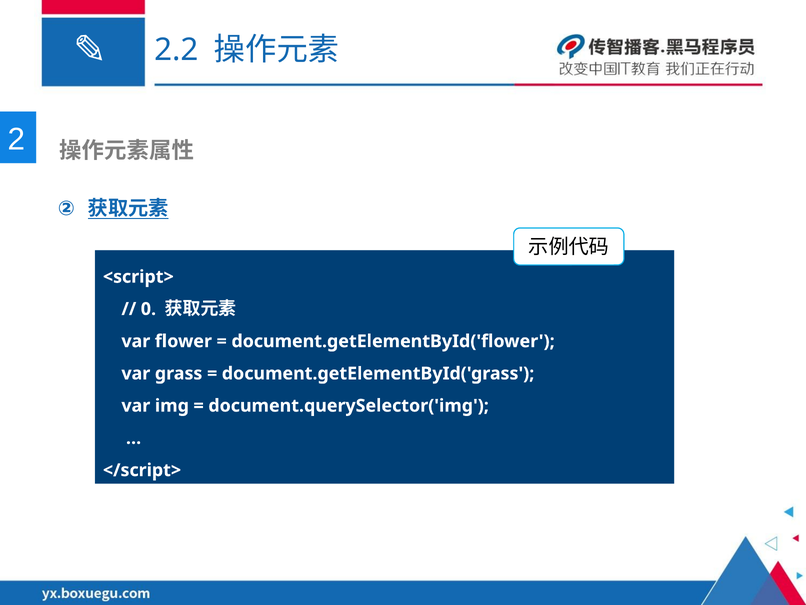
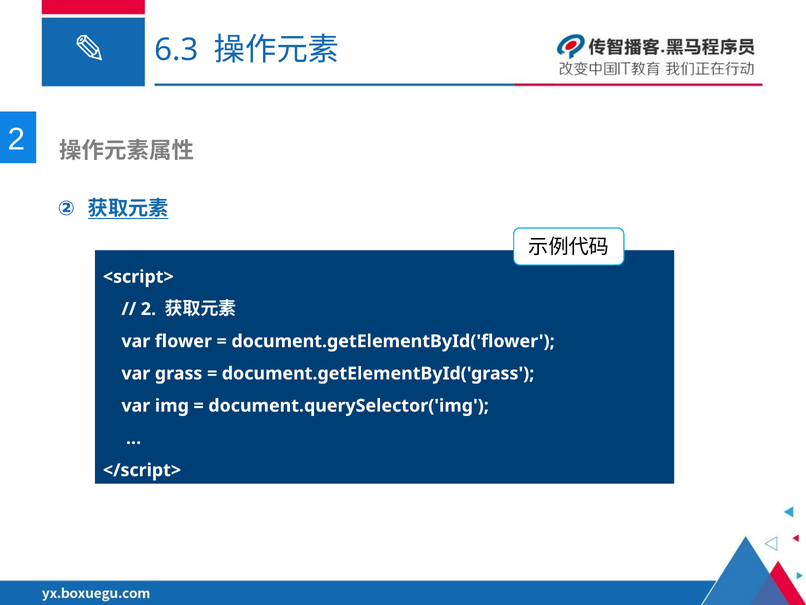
2.2: 2.2 -> 6.3
0 at (148, 309): 0 -> 2
